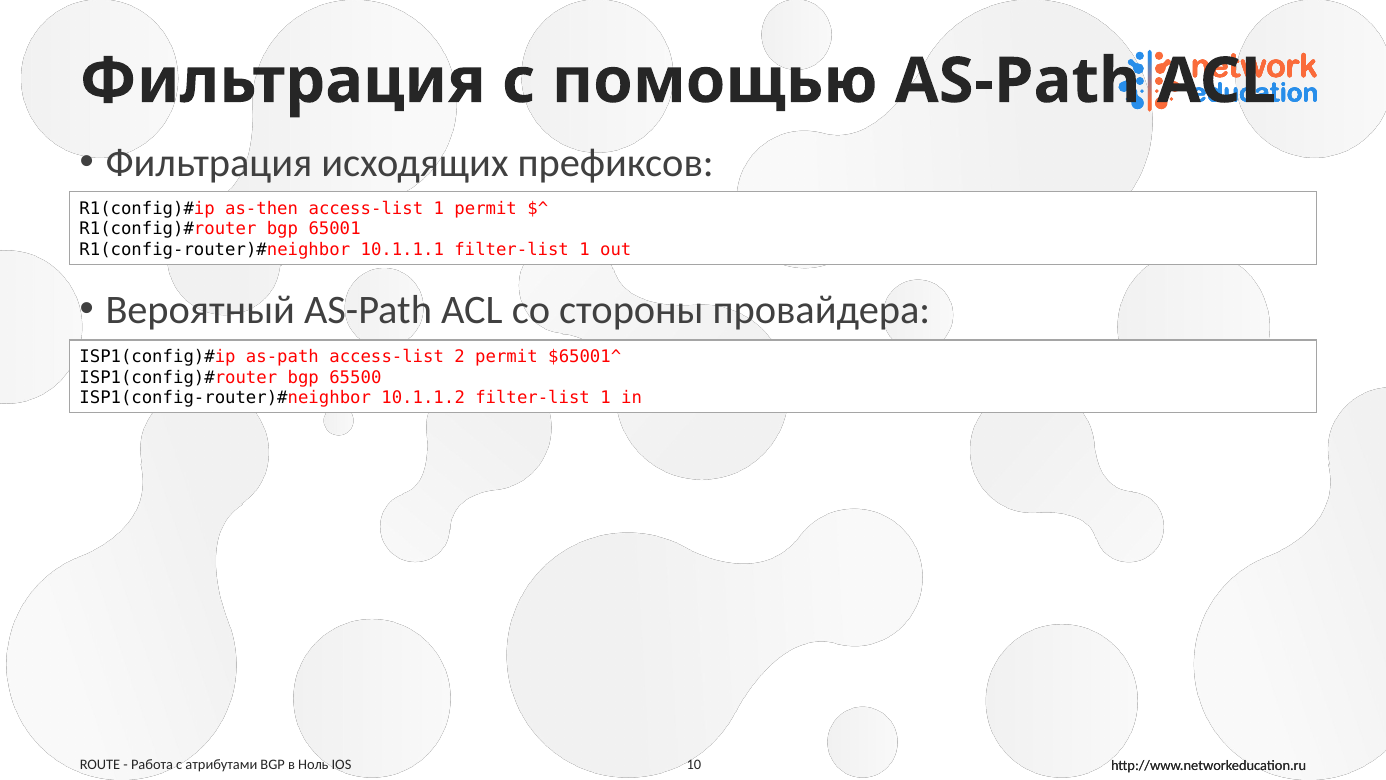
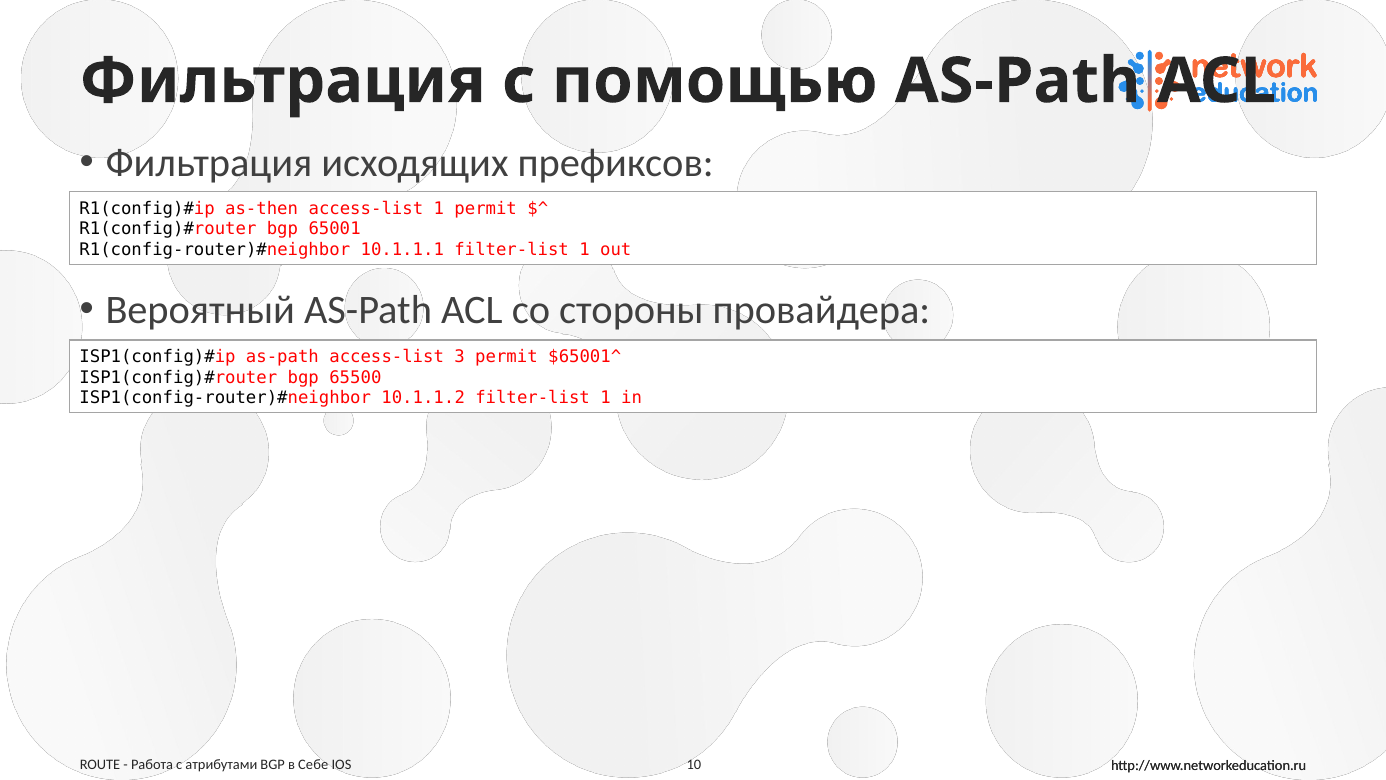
2: 2 -> 3
Ноль: Ноль -> Себе
